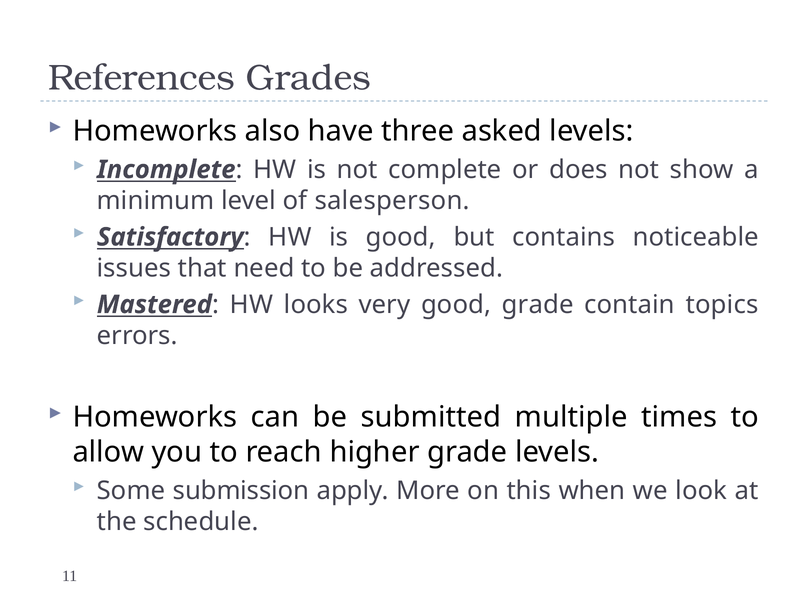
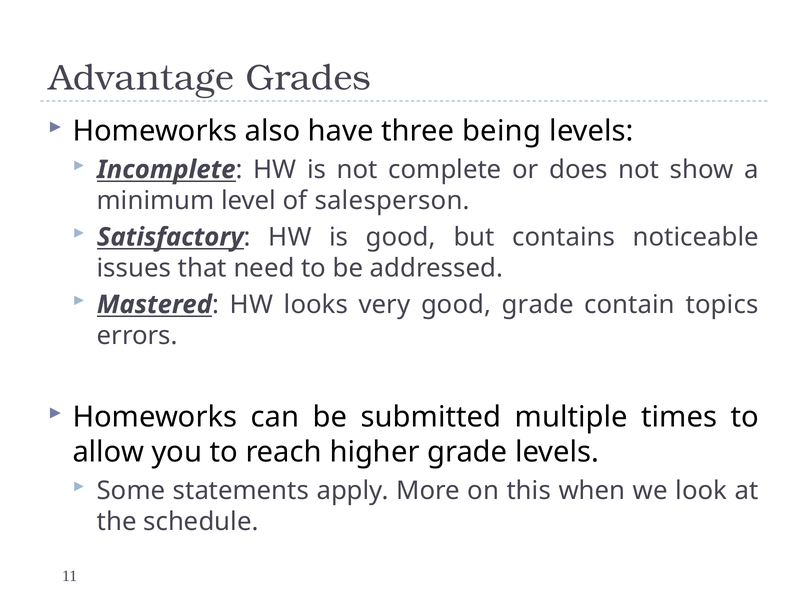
References: References -> Advantage
asked: asked -> being
submission: submission -> statements
